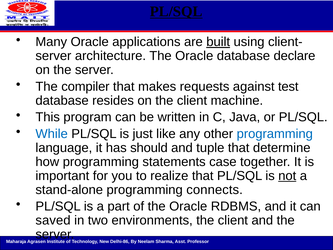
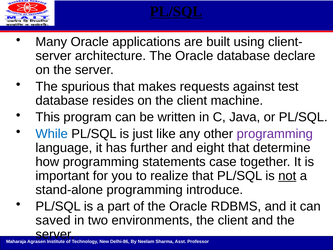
built underline: present -> none
compiler: compiler -> spurious
programming at (275, 134) colour: blue -> purple
should: should -> further
tuple: tuple -> eight
connects: connects -> introduce
